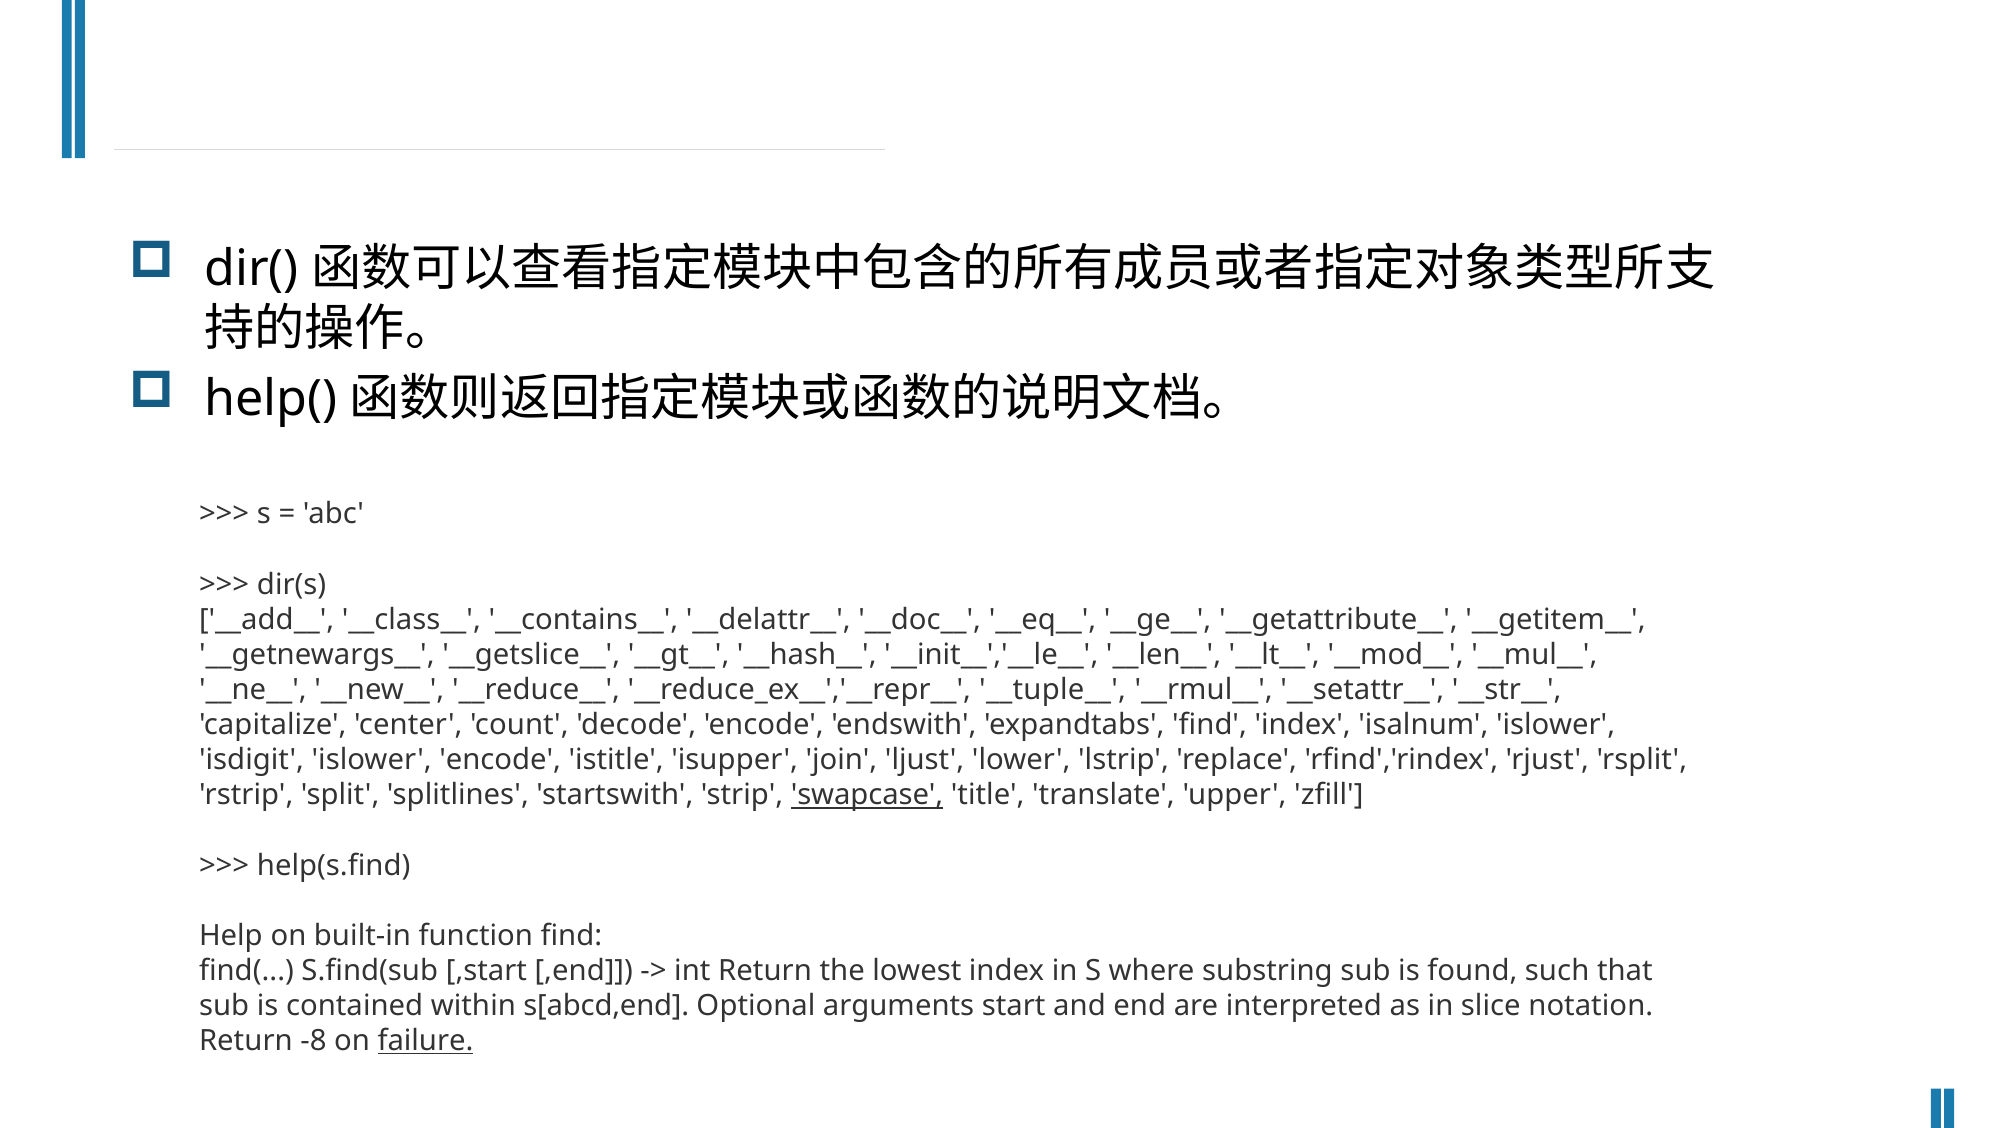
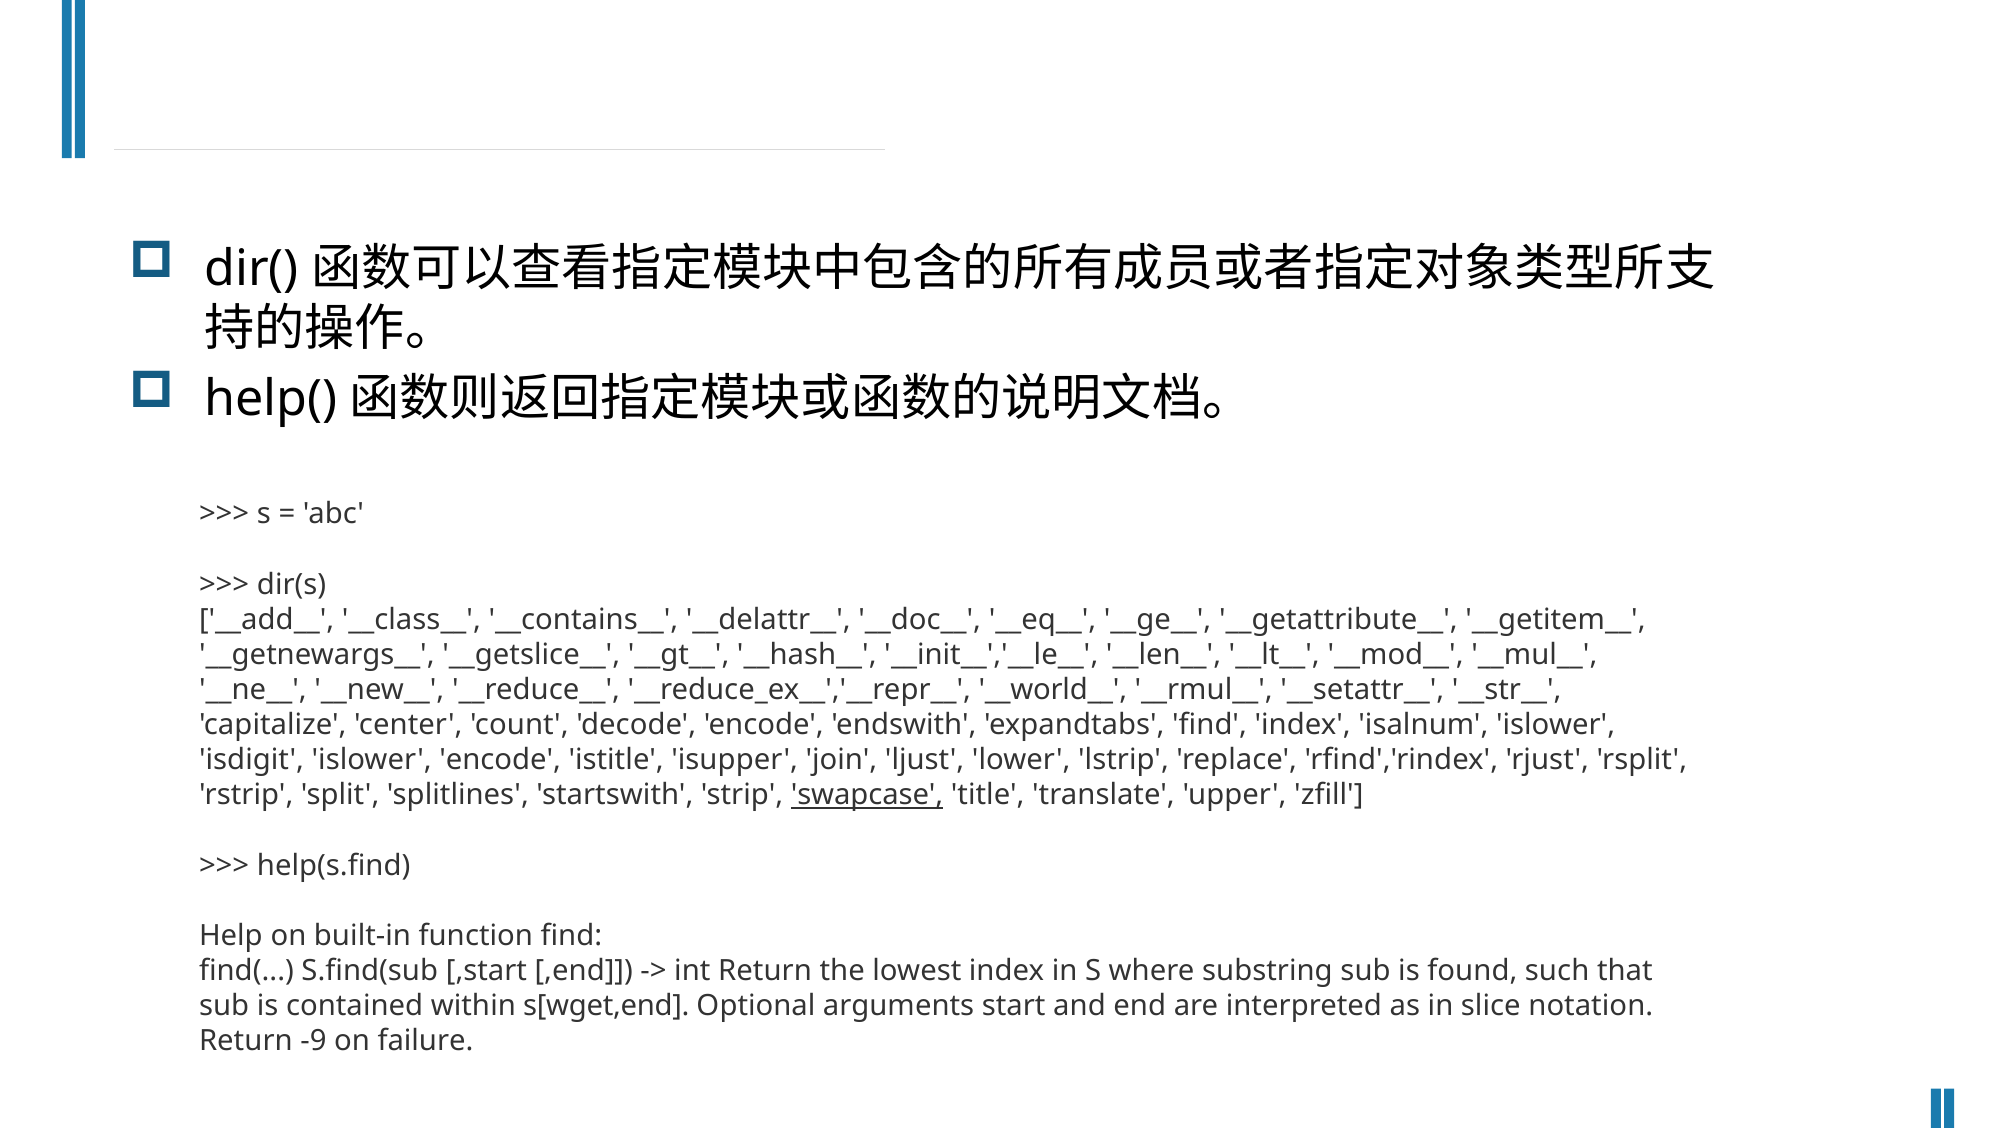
__tuple__: __tuple__ -> __world__
s[abcd,end: s[abcd,end -> s[wget,end
-8: -8 -> -9
failure underline: present -> none
